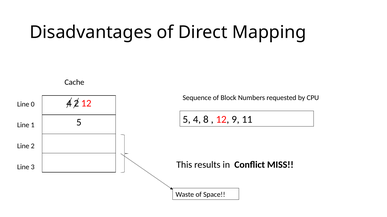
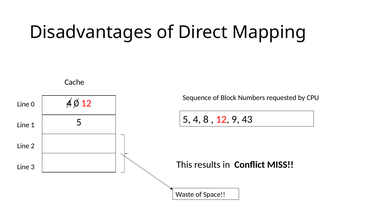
4 2: 2 -> 0
11: 11 -> 43
